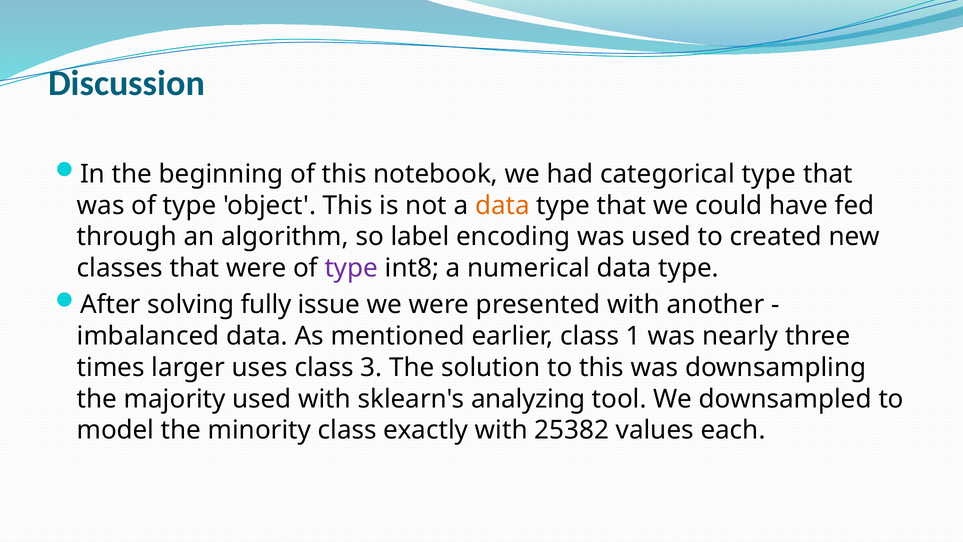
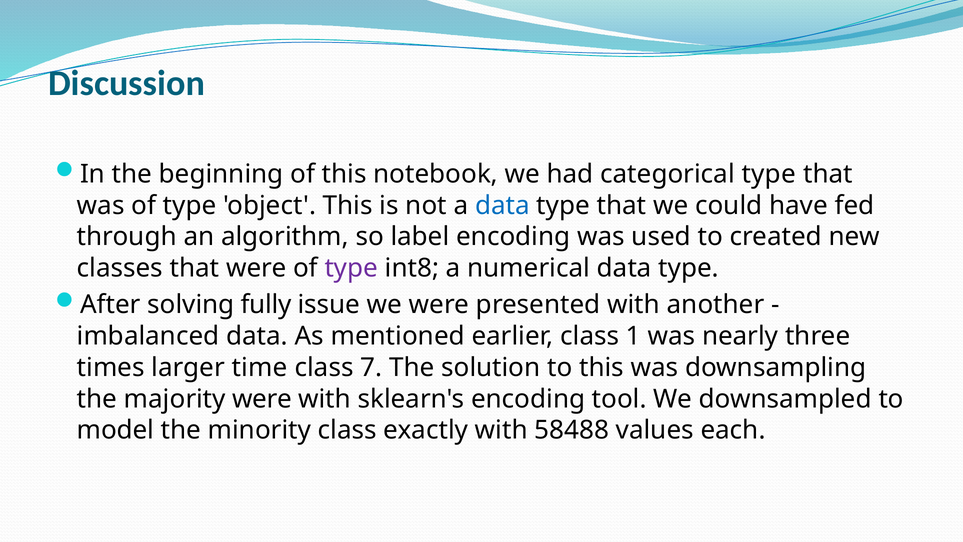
data at (502, 205) colour: orange -> blue
uses: uses -> time
3: 3 -> 7
majority used: used -> were
sklearn's analyzing: analyzing -> encoding
25382: 25382 -> 58488
